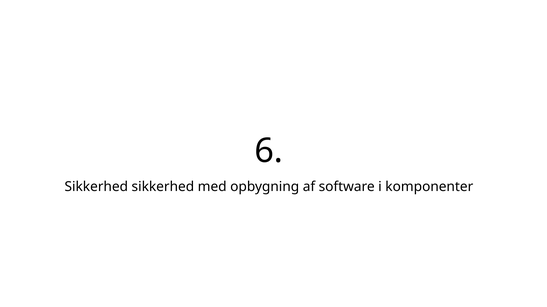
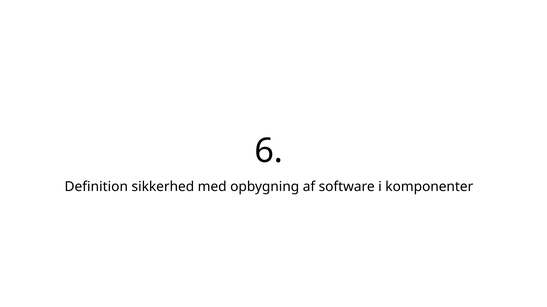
Sikkerhed at (96, 187): Sikkerhed -> Definition
